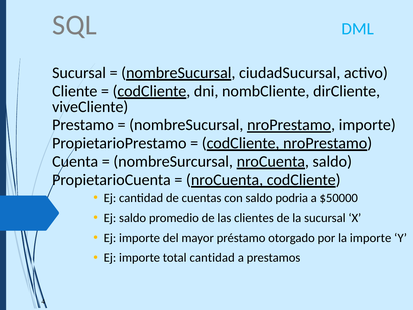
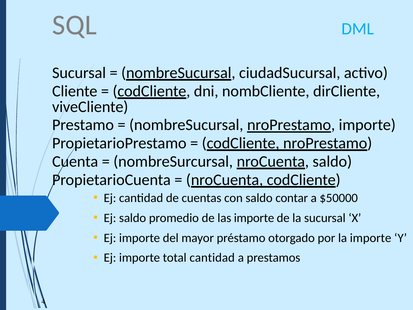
podria: podria -> contar
las clientes: clientes -> importe
